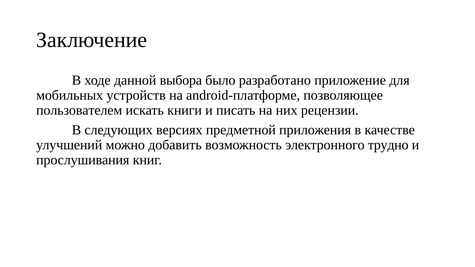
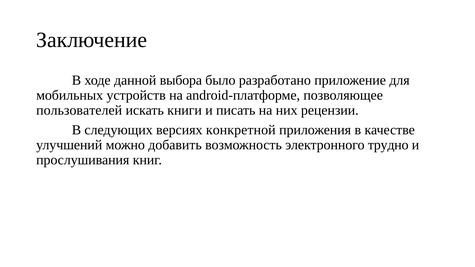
пользователем: пользователем -> пользователей
предметной: предметной -> конкретной
